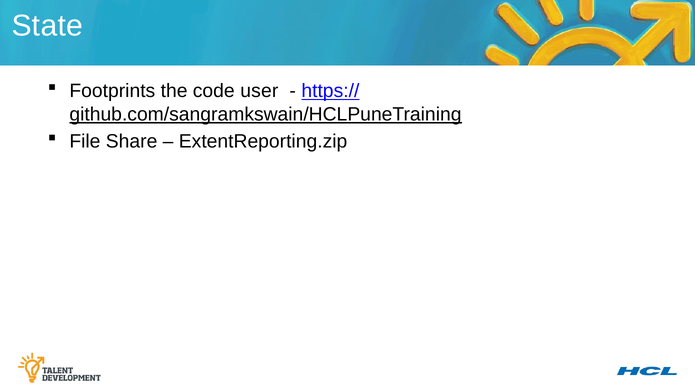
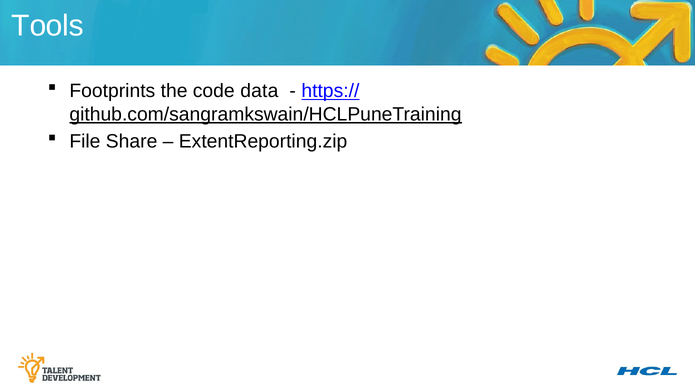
State: State -> Tools
user: user -> data
